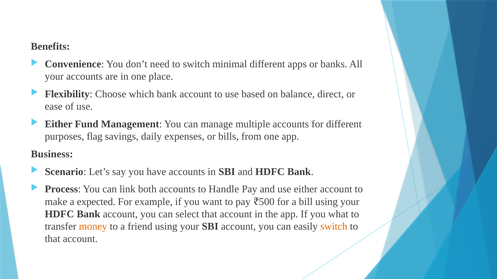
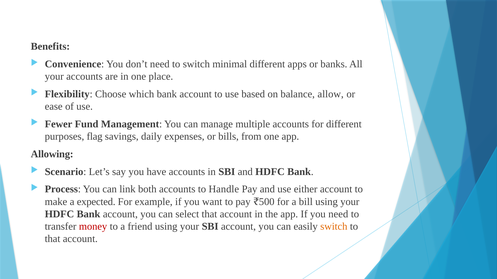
direct: direct -> allow
Either at (59, 124): Either -> Fewer
Business: Business -> Allowing
you what: what -> need
money colour: orange -> red
